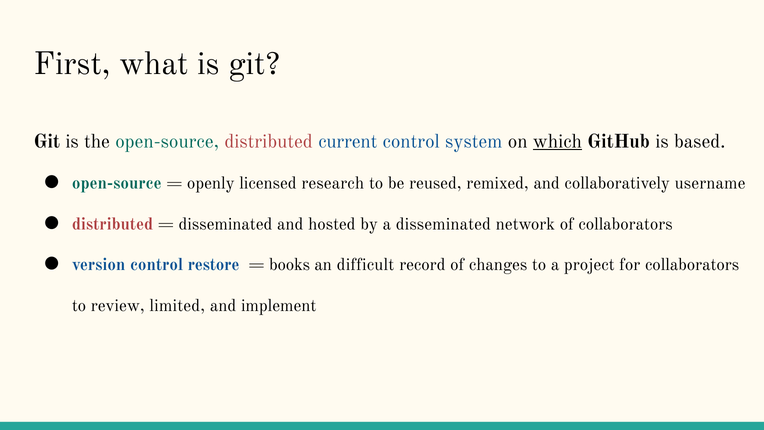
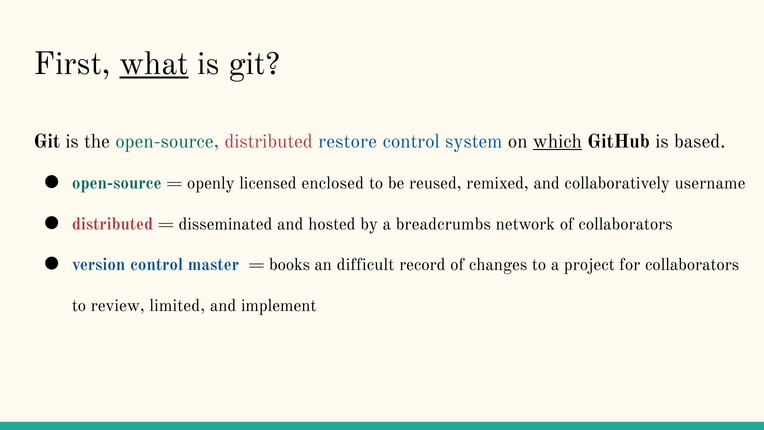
what underline: none -> present
current: current -> restore
research: research -> enclosed
a disseminated: disseminated -> breadcrumbs
restore: restore -> master
